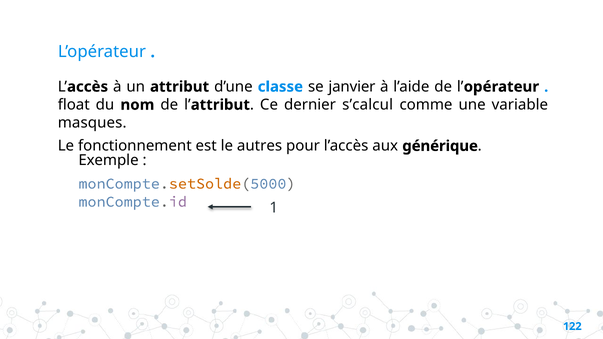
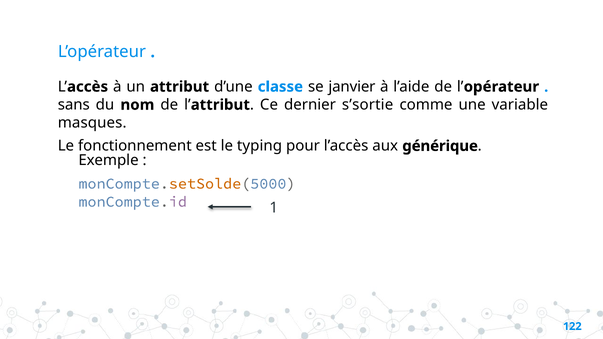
float: float -> sans
s’calcul: s’calcul -> s’sortie
autres: autres -> typing
